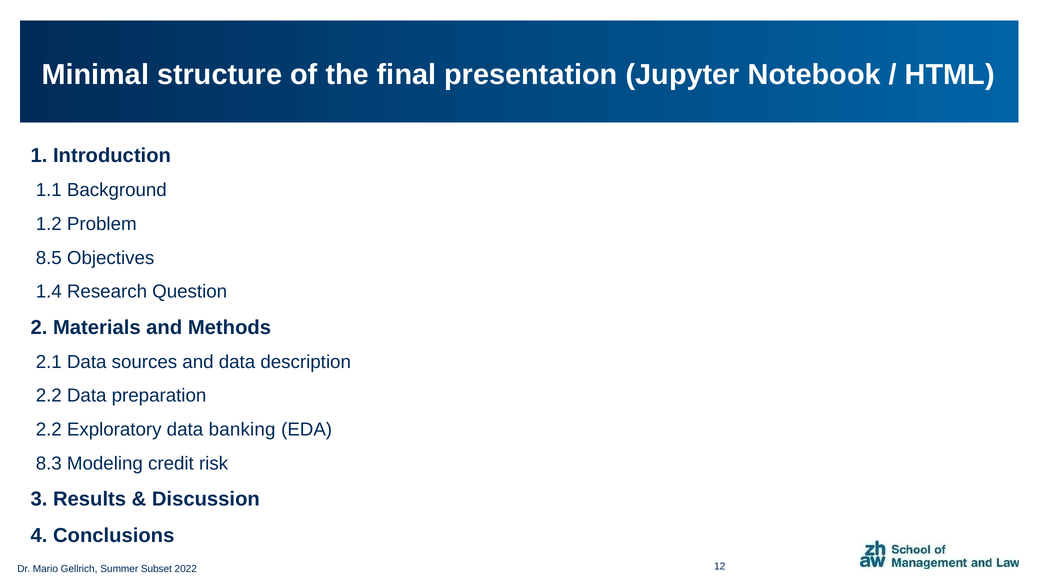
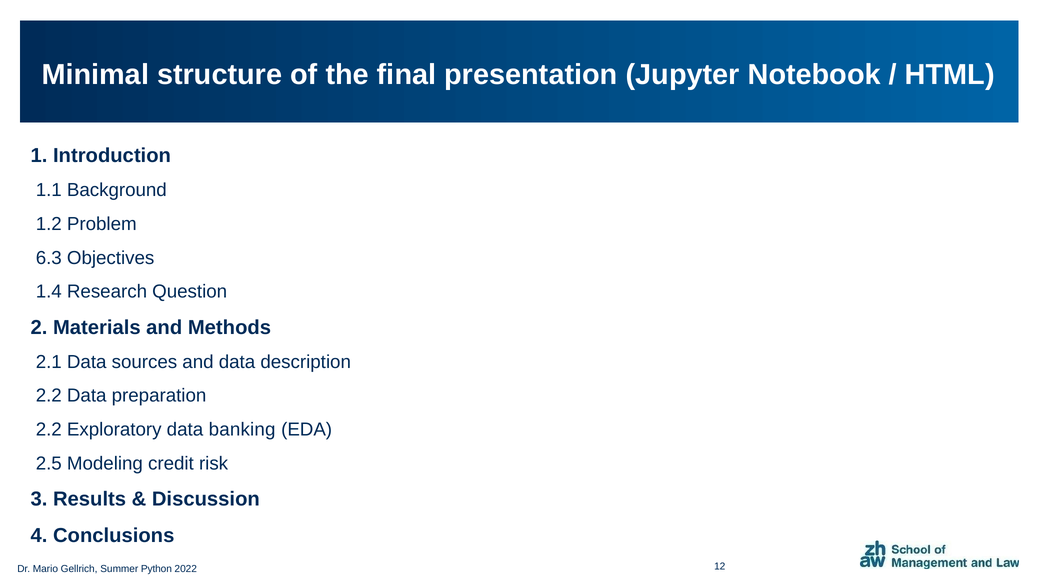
8.5: 8.5 -> 6.3
8.3: 8.3 -> 2.5
Subset: Subset -> Python
